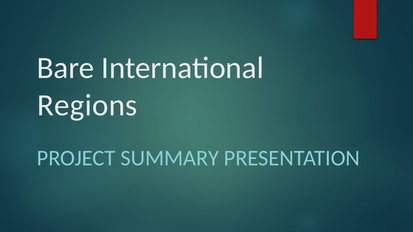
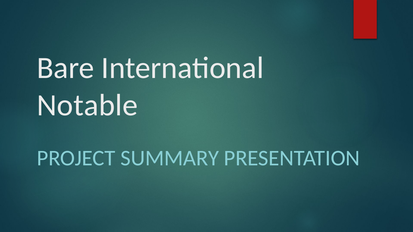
Regions: Regions -> Notable
